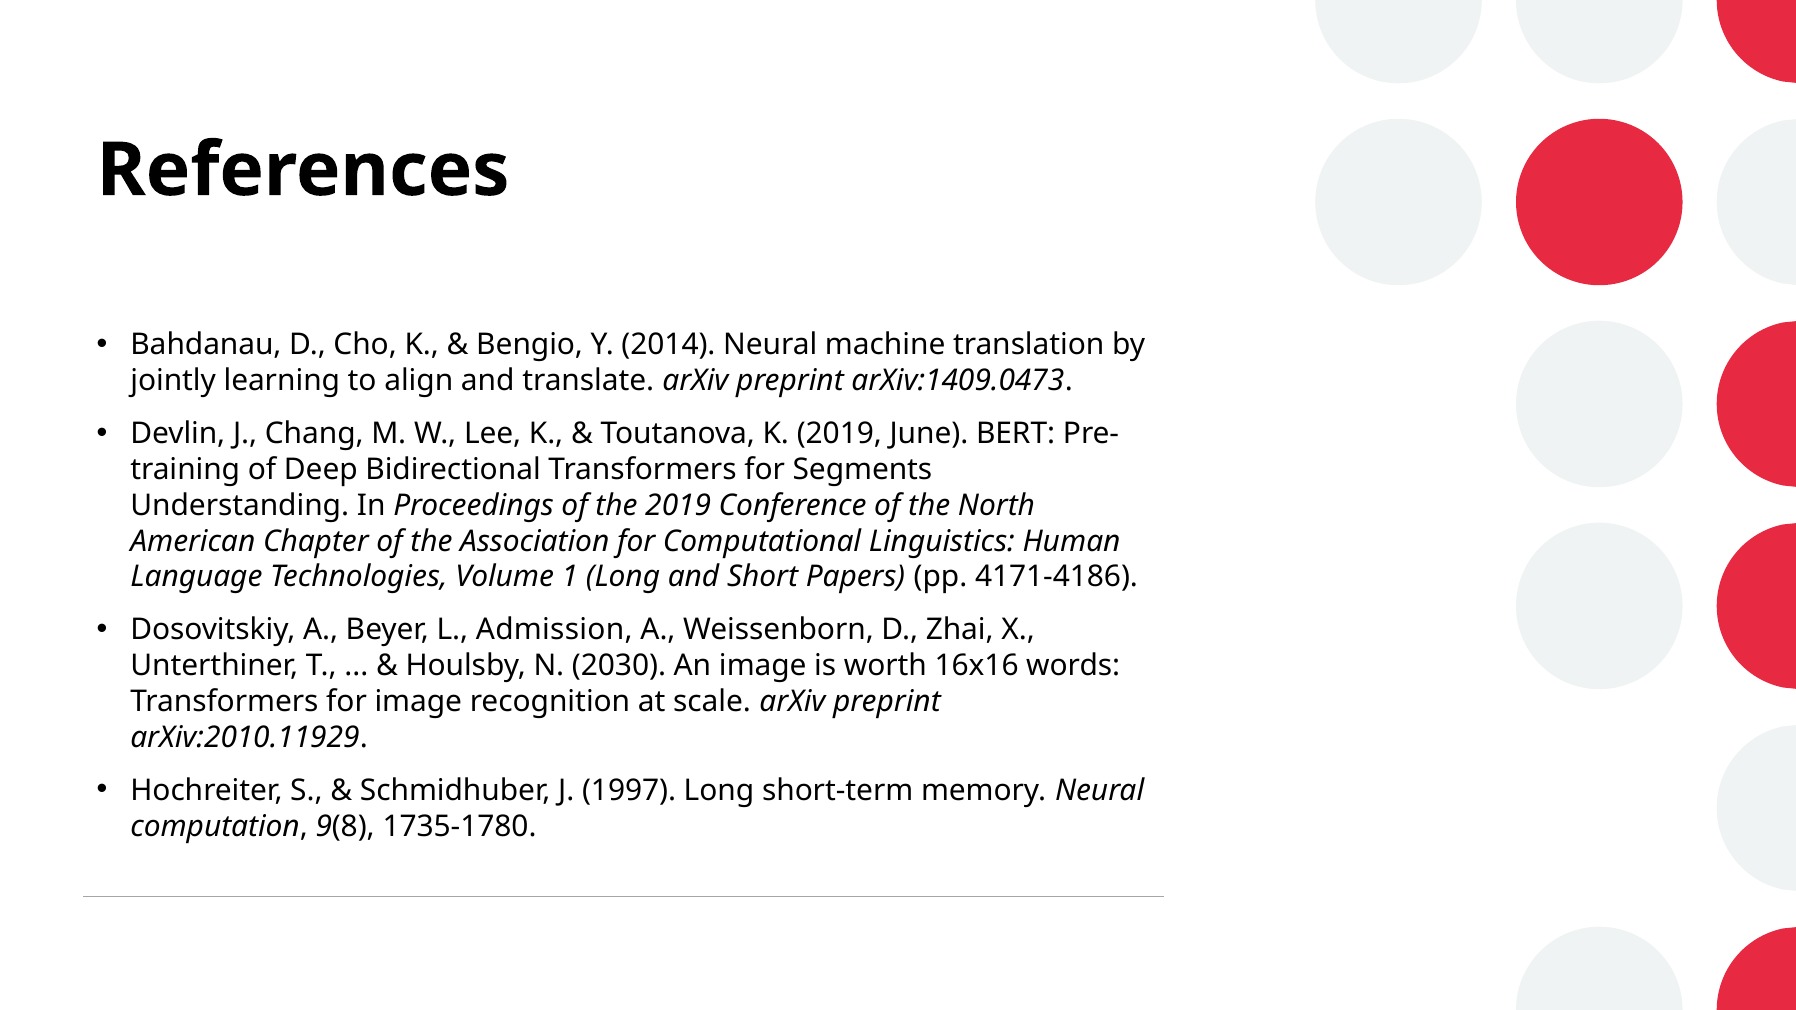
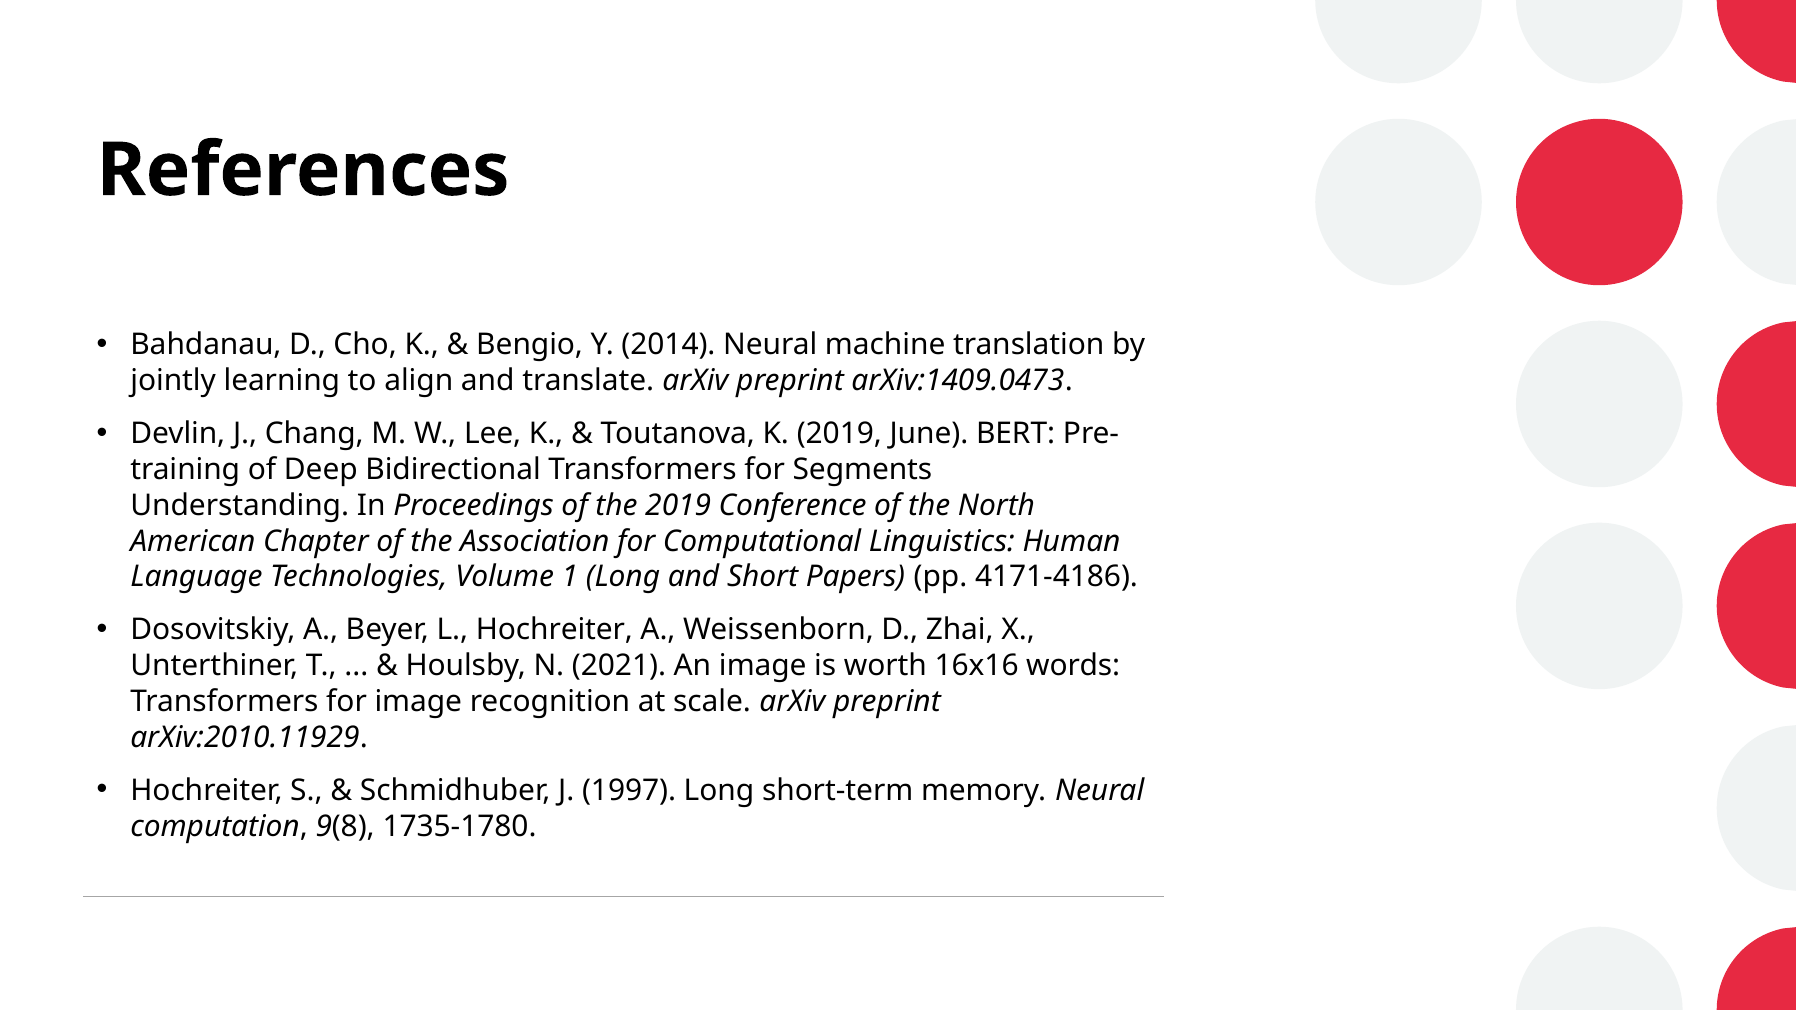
L Admission: Admission -> Hochreiter
2030: 2030 -> 2021
